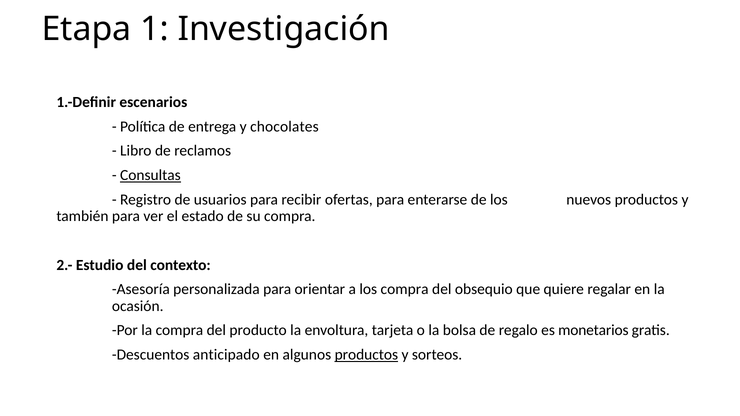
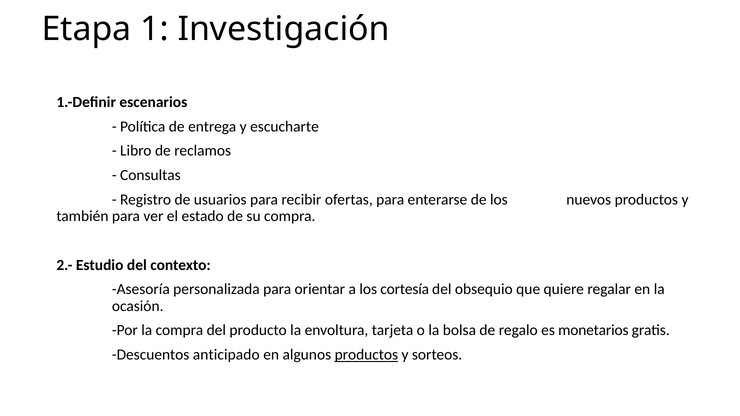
chocolates: chocolates -> escucharte
Consultas underline: present -> none
los compra: compra -> cortesía
